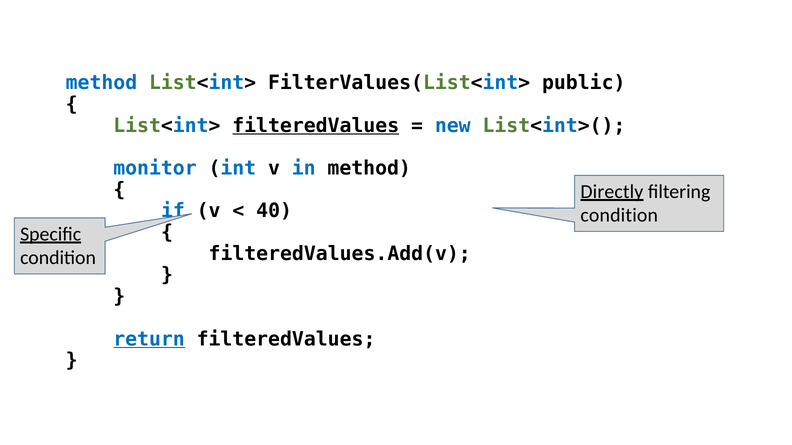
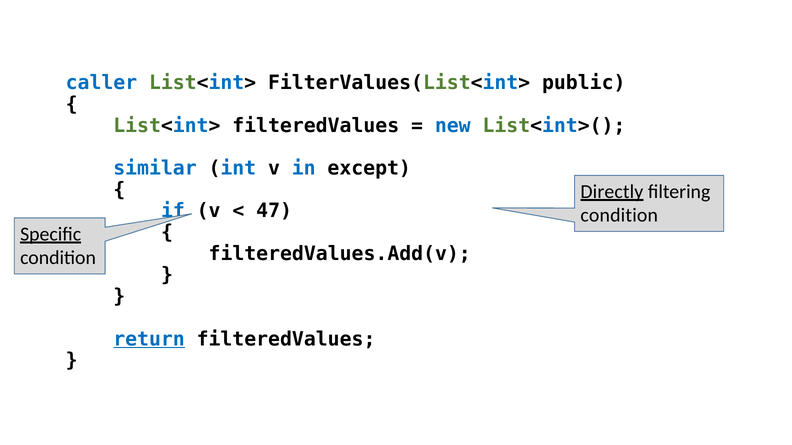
method at (101, 83): method -> caller
filteredValues at (316, 126) underline: present -> none
monitor: monitor -> similar
in method: method -> except
40: 40 -> 47
